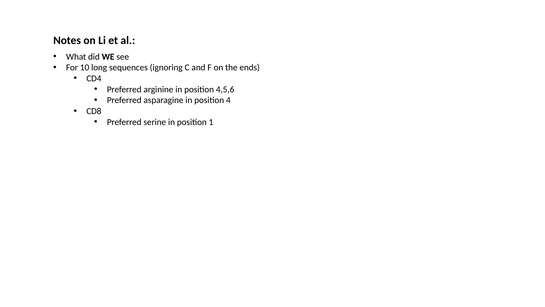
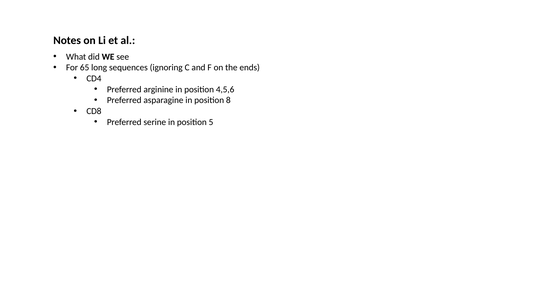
10: 10 -> 65
4: 4 -> 8
1: 1 -> 5
